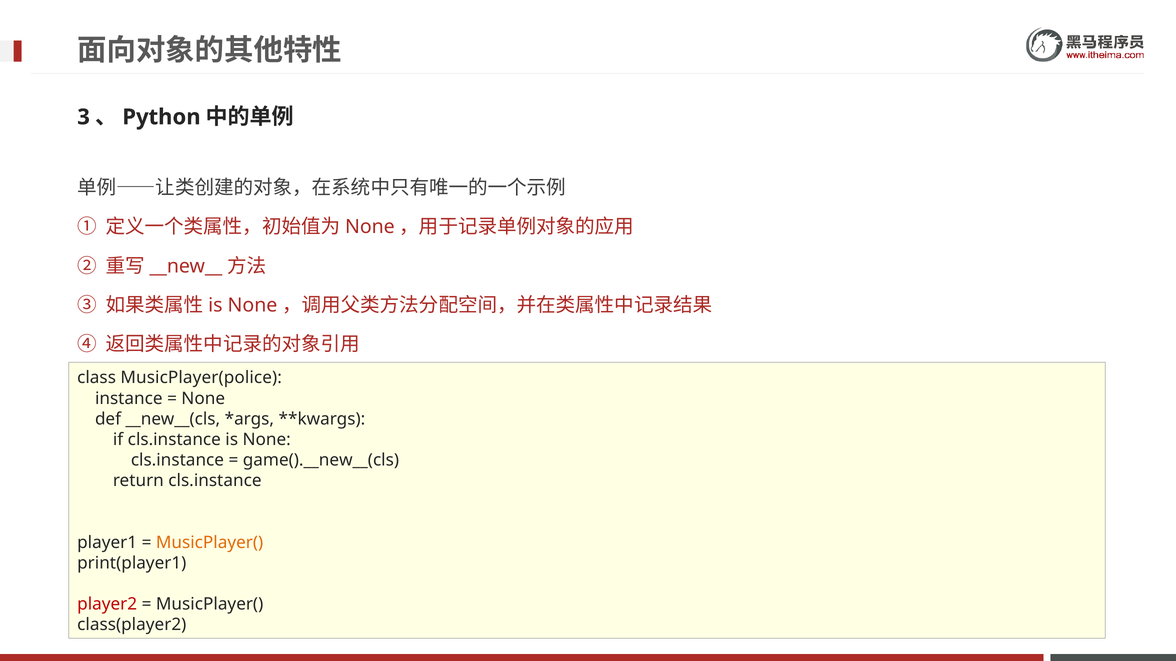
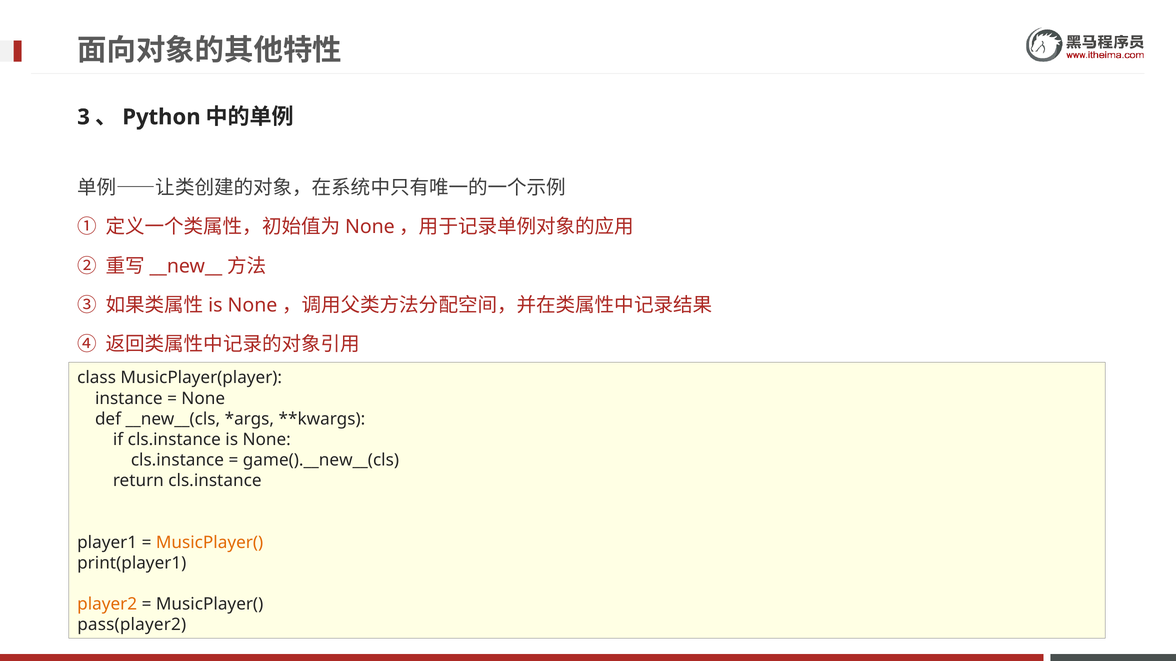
MusicPlayer(police: MusicPlayer(police -> MusicPlayer(player
player2 colour: red -> orange
class(player2: class(player2 -> pass(player2
